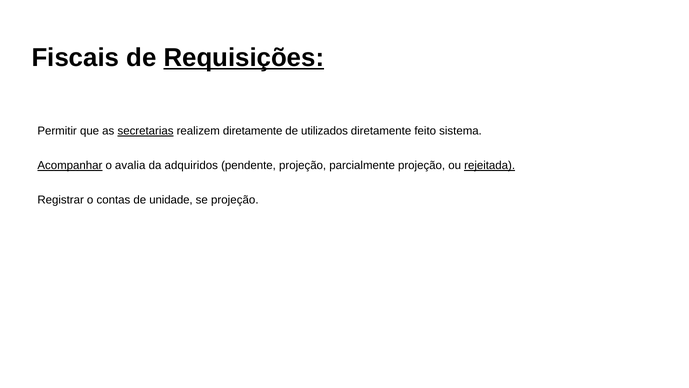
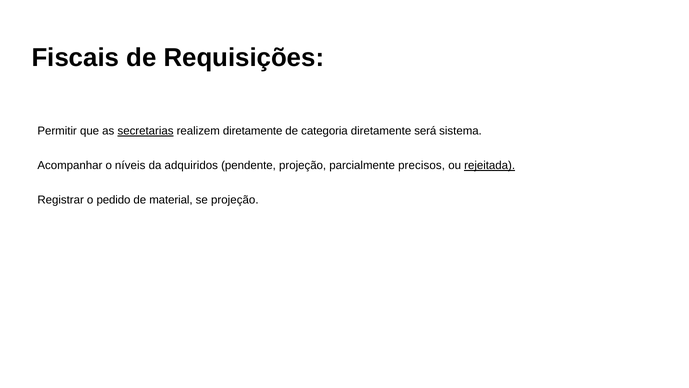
Requisições underline: present -> none
utilizados: utilizados -> categoria
feito: feito -> será
Acompanhar underline: present -> none
avalia: avalia -> níveis
parcialmente projeção: projeção -> precisos
contas: contas -> pedido
unidade: unidade -> material
